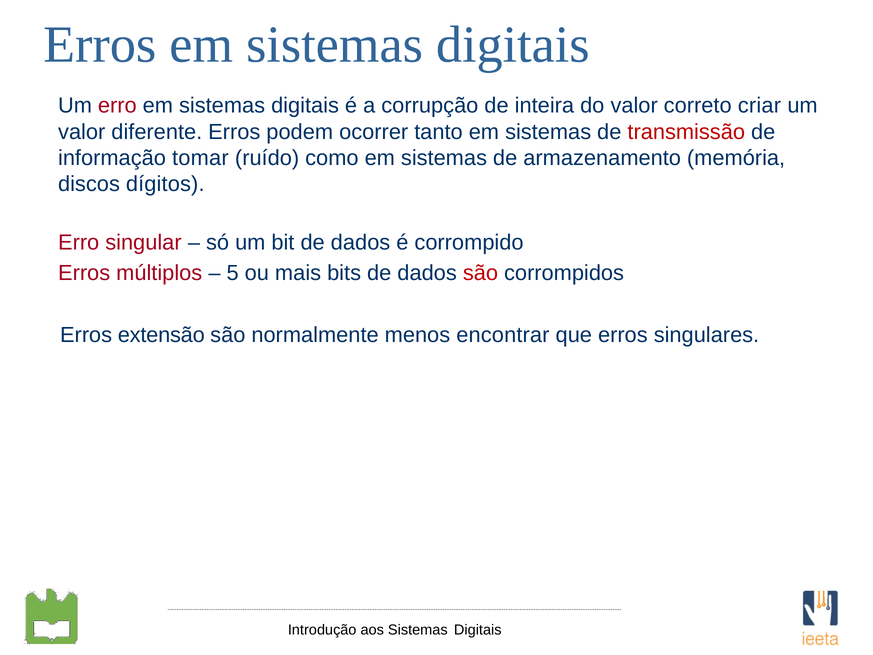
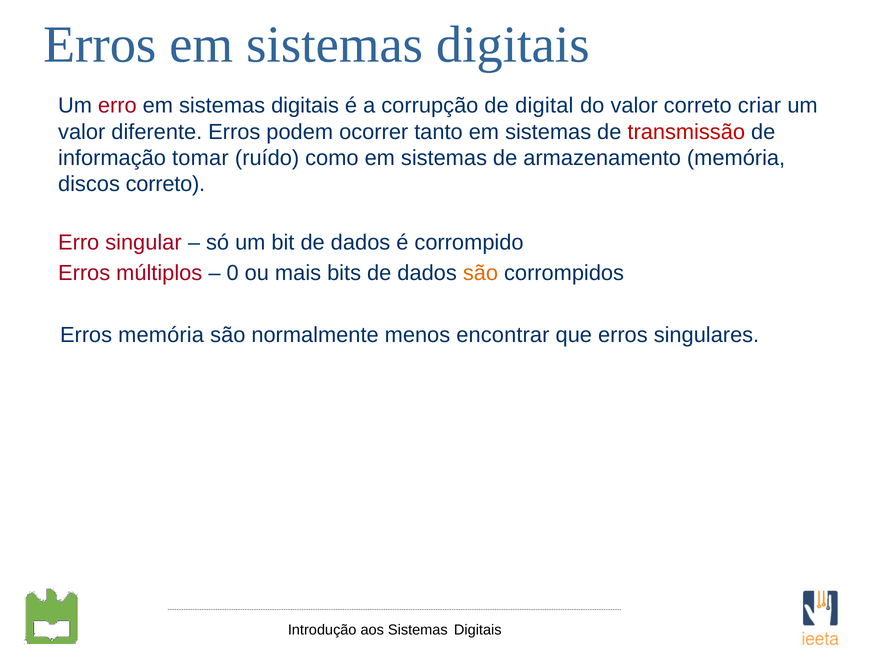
inteira: inteira -> digital
discos dígitos: dígitos -> correto
5: 5 -> 0
são at (480, 273) colour: red -> orange
Erros extensão: extensão -> memória
